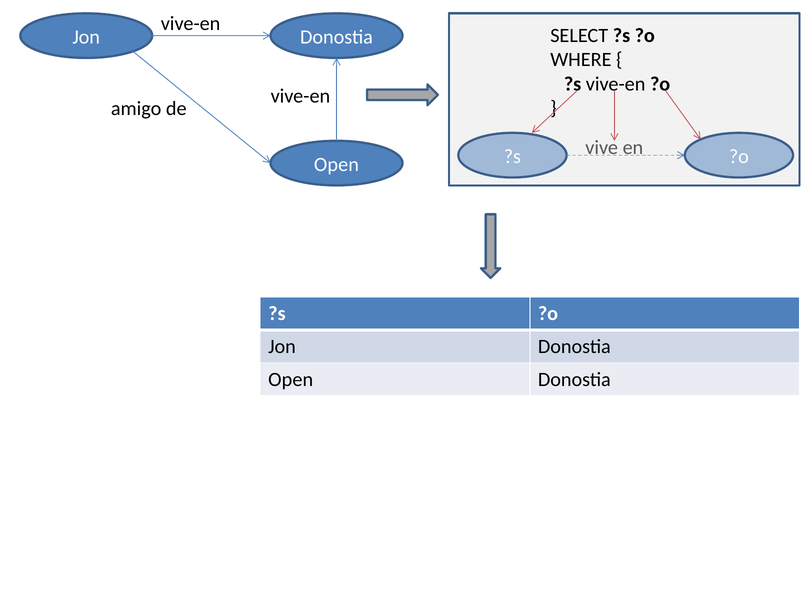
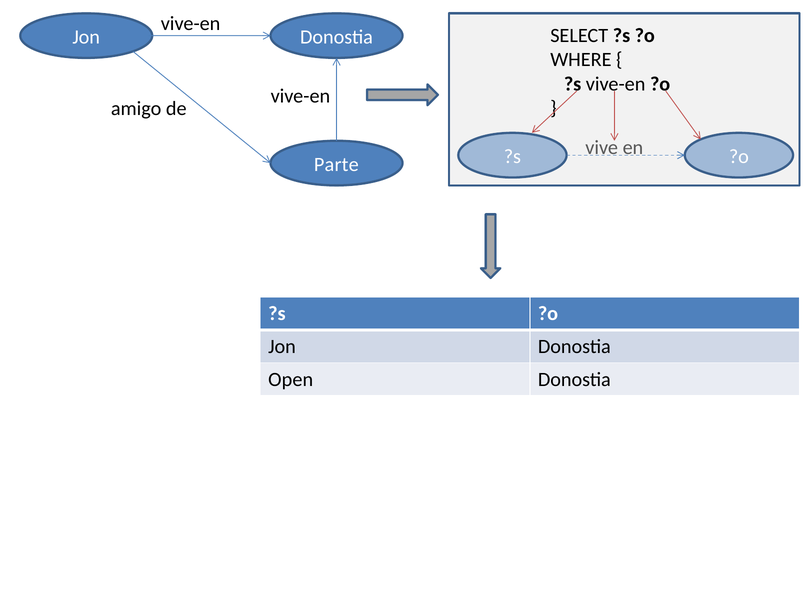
Open at (336, 164): Open -> Parte
